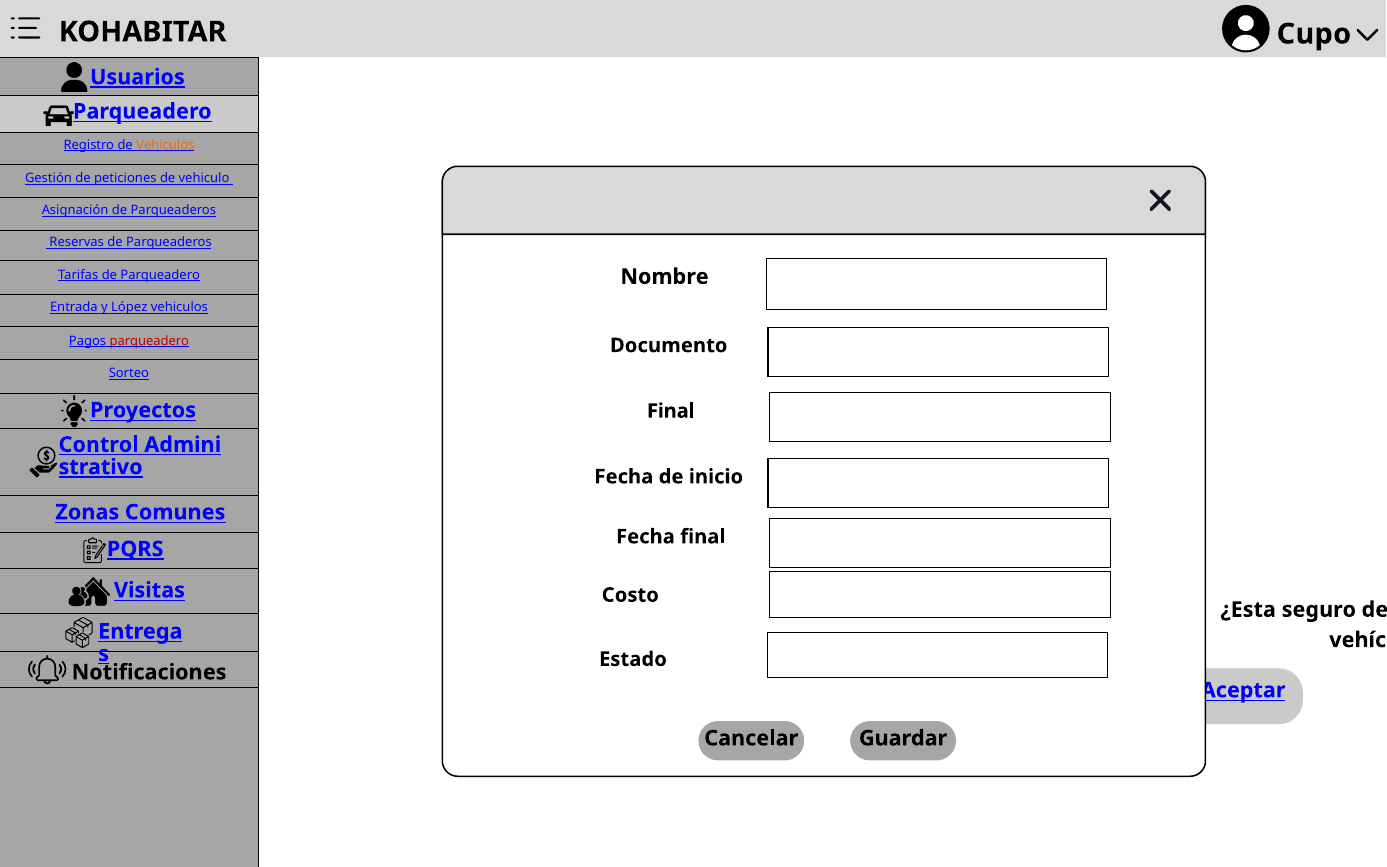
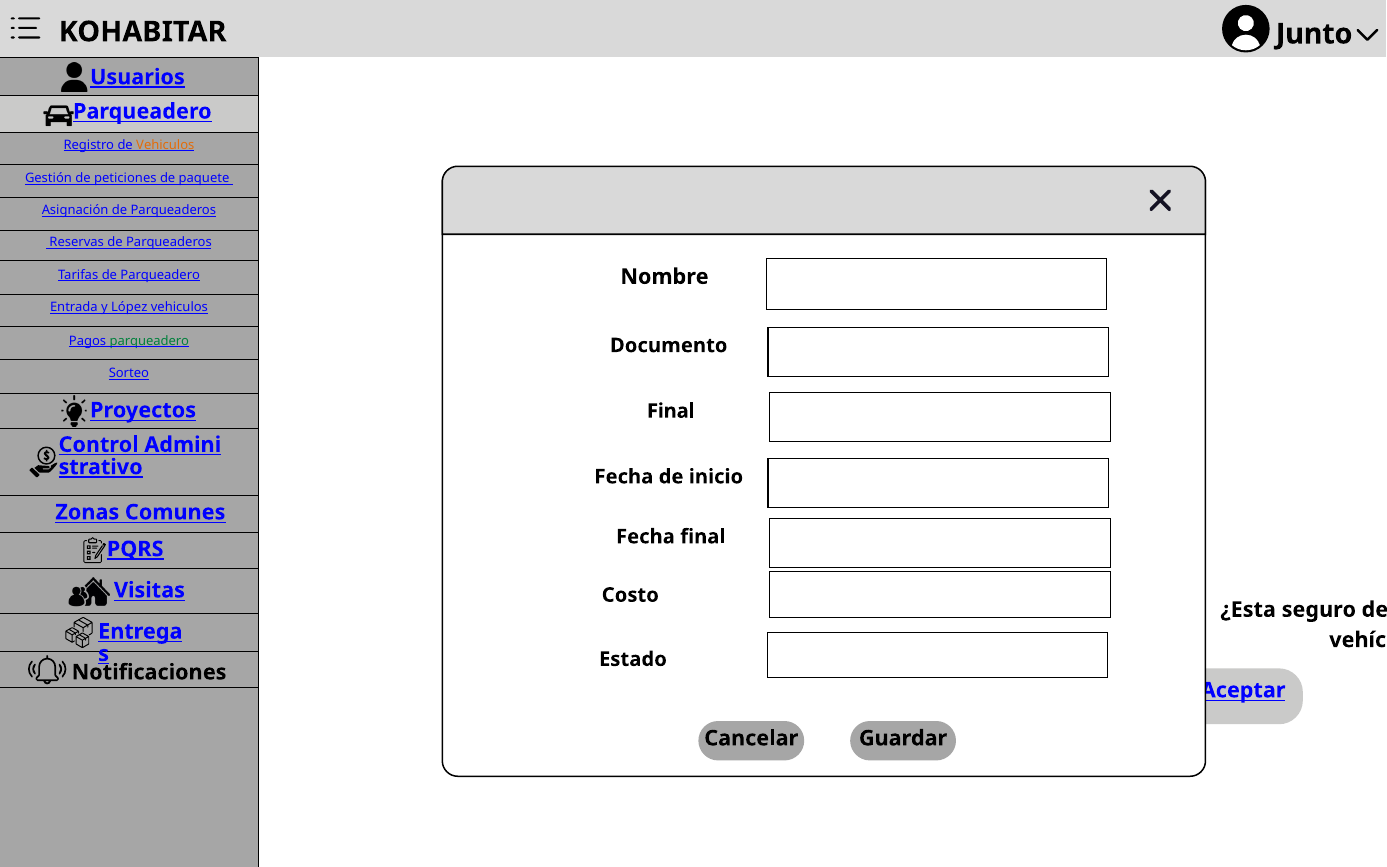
Cupo: Cupo -> Junto
vehiculo: vehiculo -> paquete
parqueadero at (149, 341) colour: red -> green
